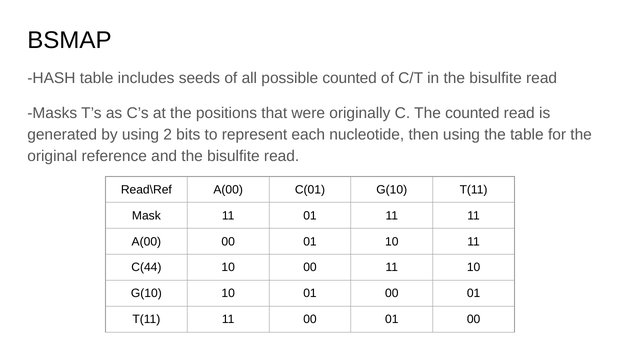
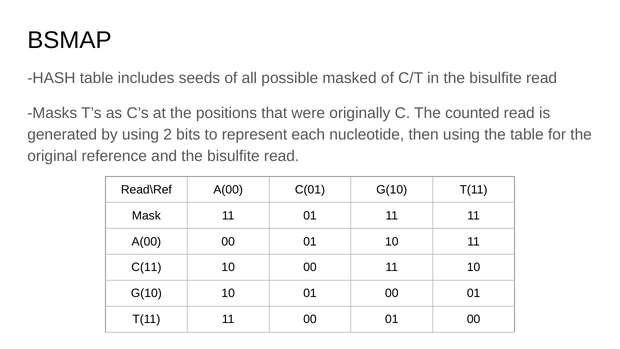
possible counted: counted -> masked
C(44: C(44 -> C(11
